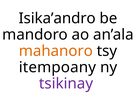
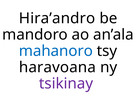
Isika’andro: Isika’andro -> Hira’andro
mahanoro colour: orange -> blue
itempoany: itempoany -> haravoana
